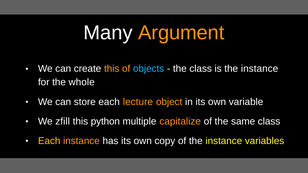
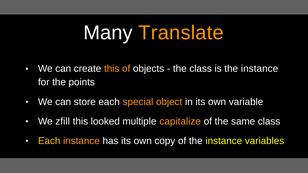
Argument: Argument -> Translate
objects colour: light blue -> white
whole: whole -> points
lecture: lecture -> special
python: python -> looked
